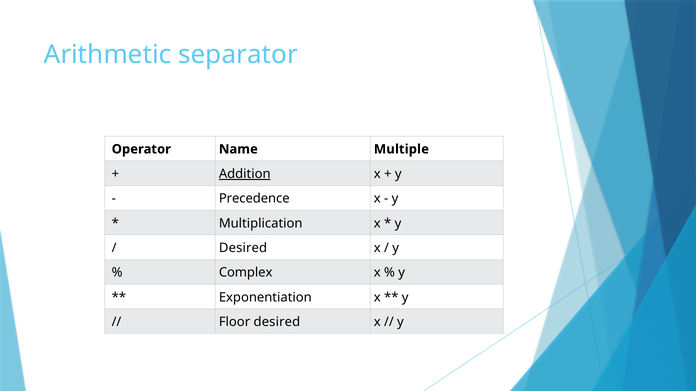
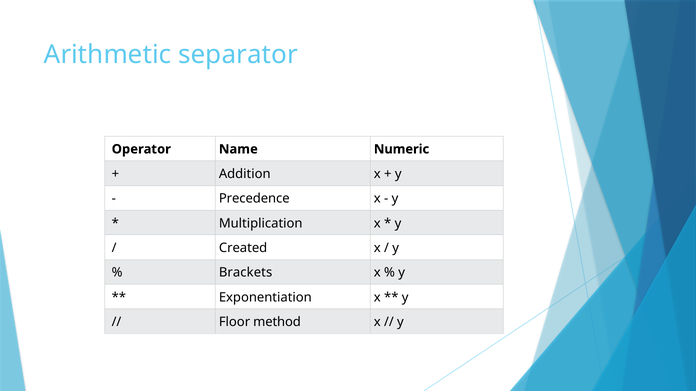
Multiple: Multiple -> Numeric
Addition underline: present -> none
Desired at (243, 248): Desired -> Created
Complex: Complex -> Brackets
Floor desired: desired -> method
